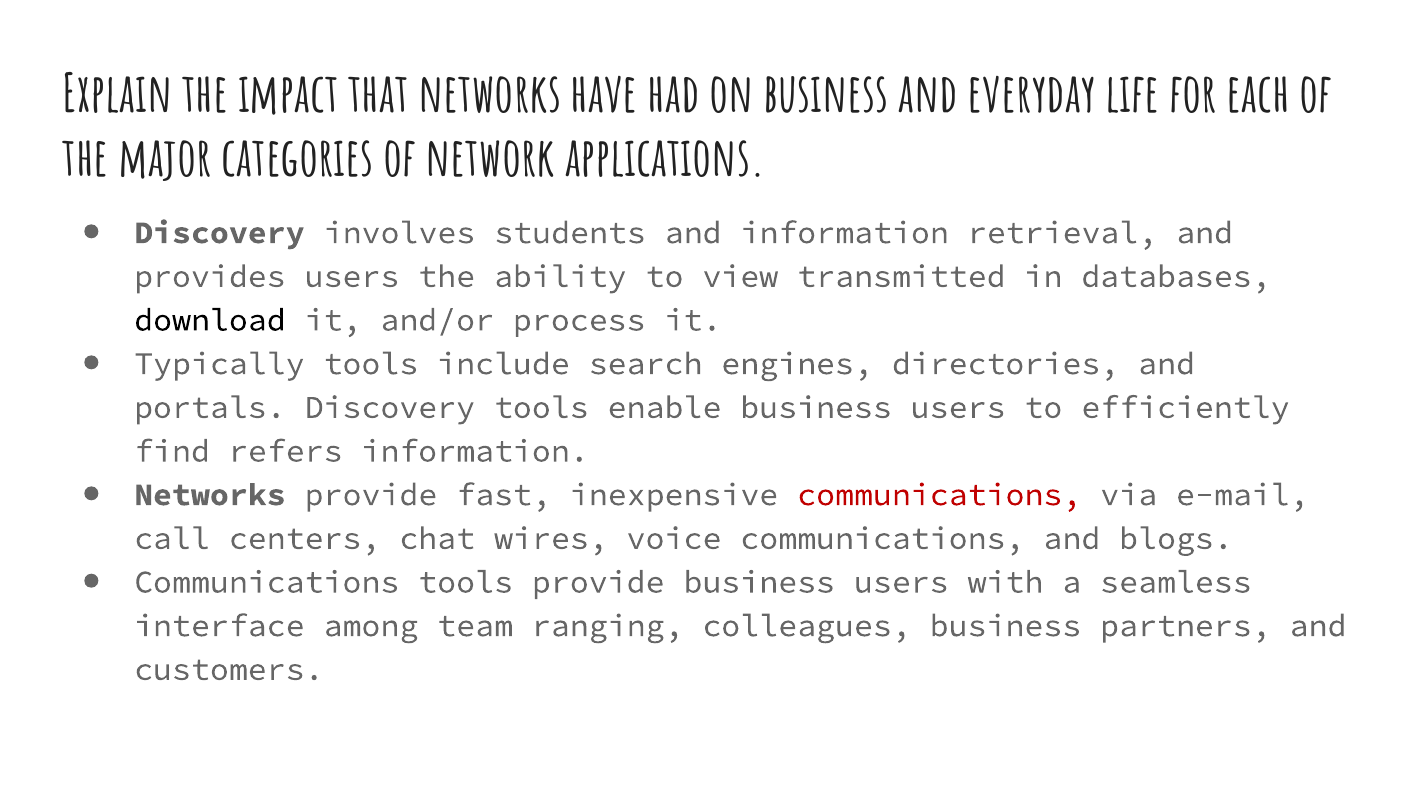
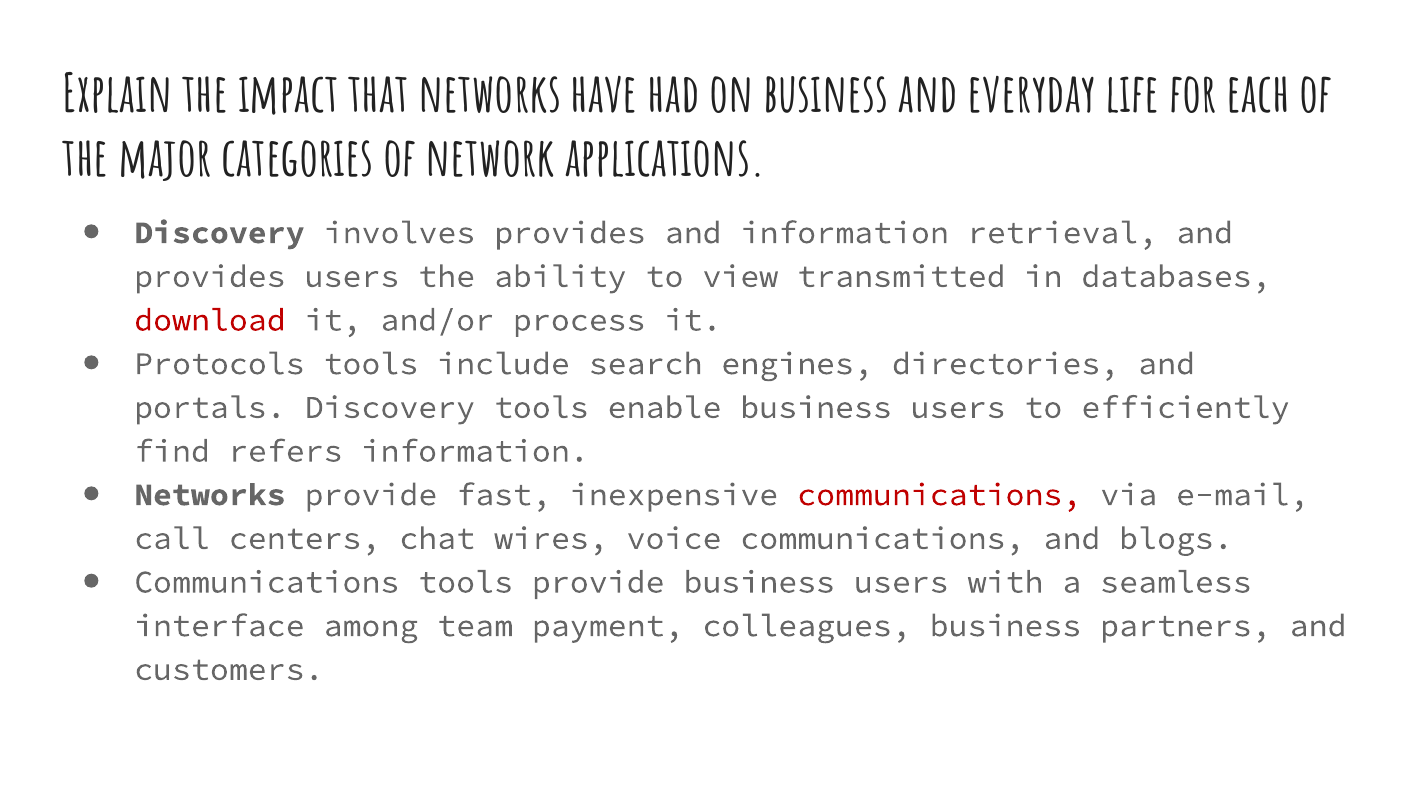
involves students: students -> provides
download colour: black -> red
Typically: Typically -> Protocols
ranging: ranging -> payment
